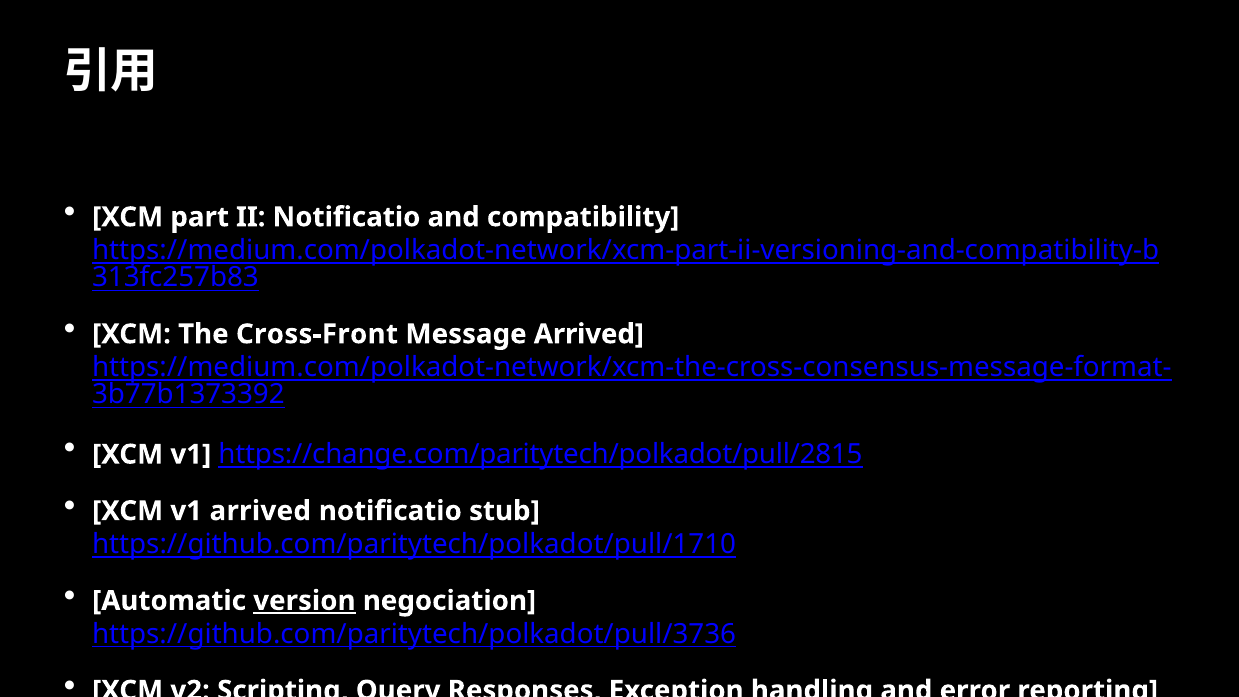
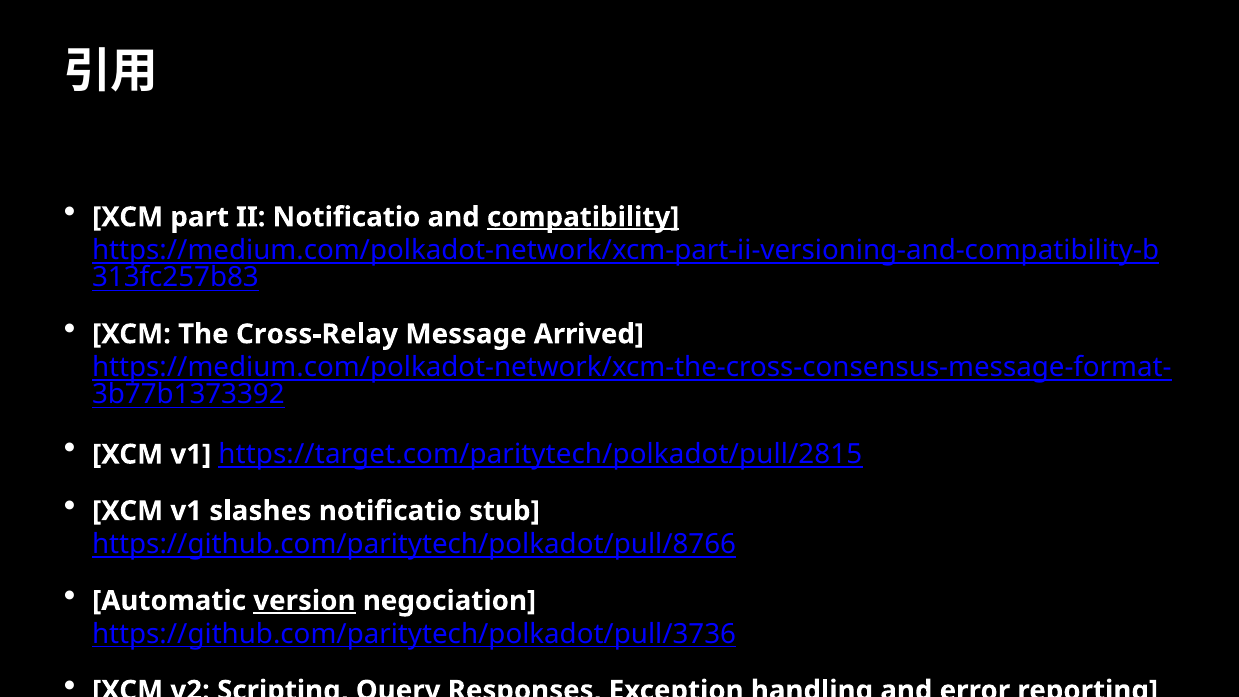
compatibility underline: none -> present
Cross-Front: Cross-Front -> Cross-Relay
https://change.com/paritytech/polkadot/pull/2815: https://change.com/paritytech/polkadot/pull/2815 -> https://target.com/paritytech/polkadot/pull/2815
v1 arrived: arrived -> slashes
https://github.com/paritytech/polkadot/pull/1710: https://github.com/paritytech/polkadot/pull/1710 -> https://github.com/paritytech/polkadot/pull/8766
